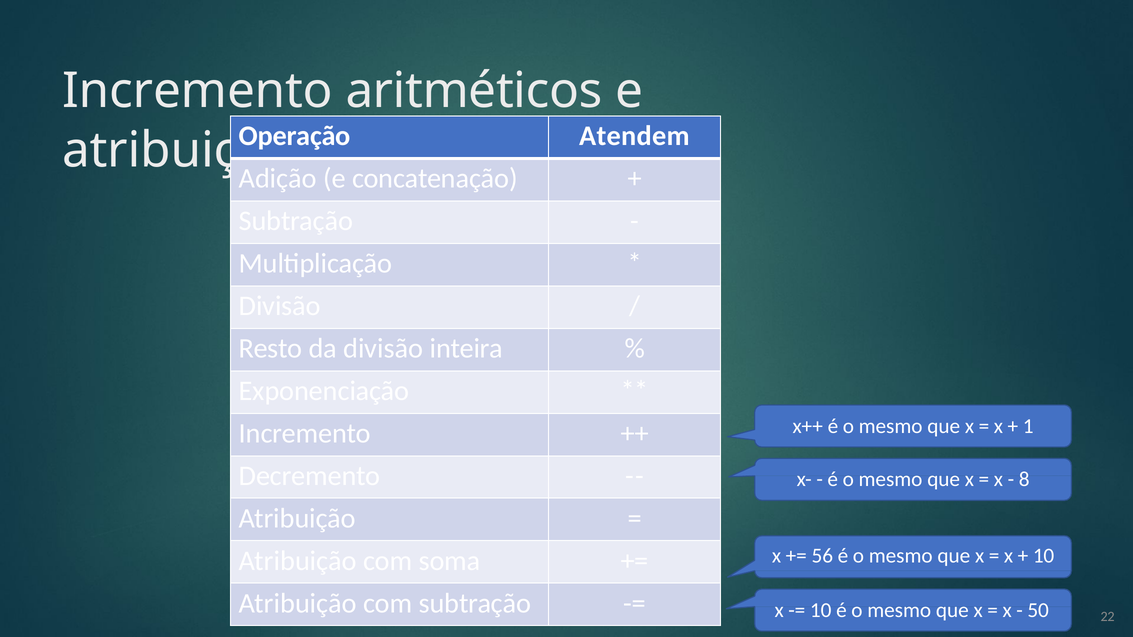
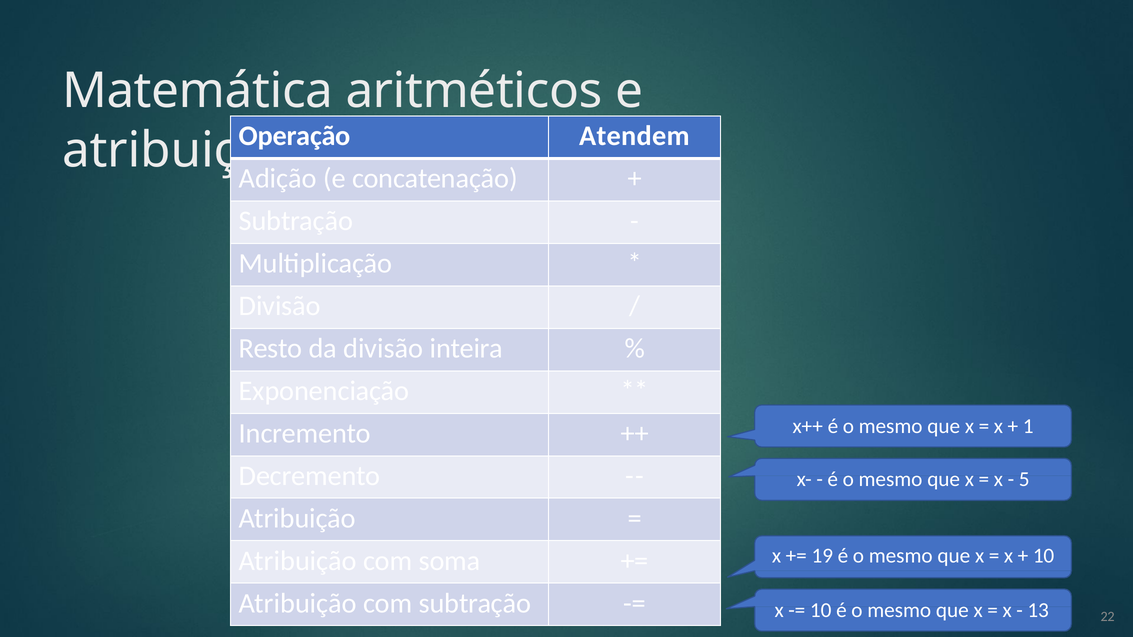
Incremento at (198, 91): Incremento -> Matemática
8: 8 -> 5
56: 56 -> 19
50: 50 -> 13
